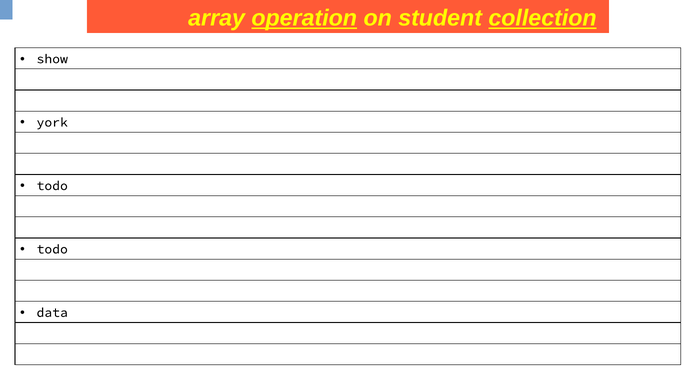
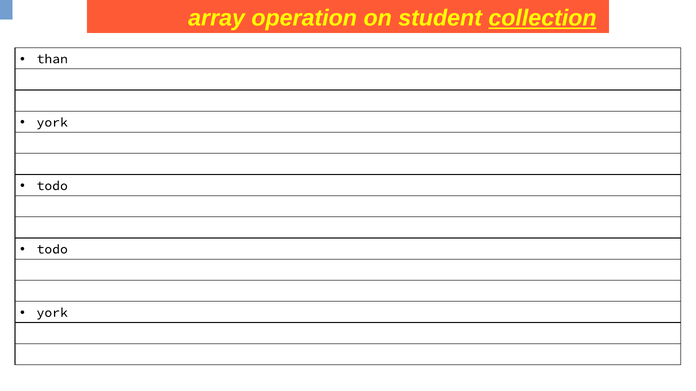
operation underline: present -> none
show: show -> than
data at (52, 313): data -> york
